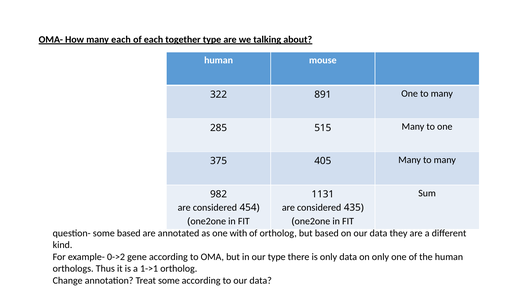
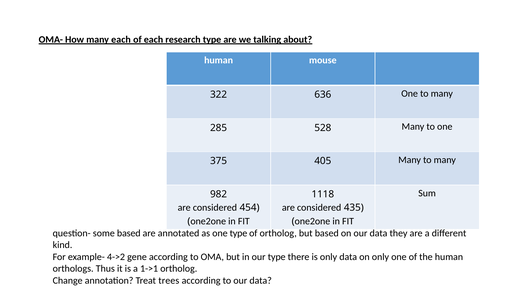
together: together -> research
891: 891 -> 636
515: 515 -> 528
1131: 1131 -> 1118
one with: with -> type
0->2: 0->2 -> 4->2
Treat some: some -> trees
